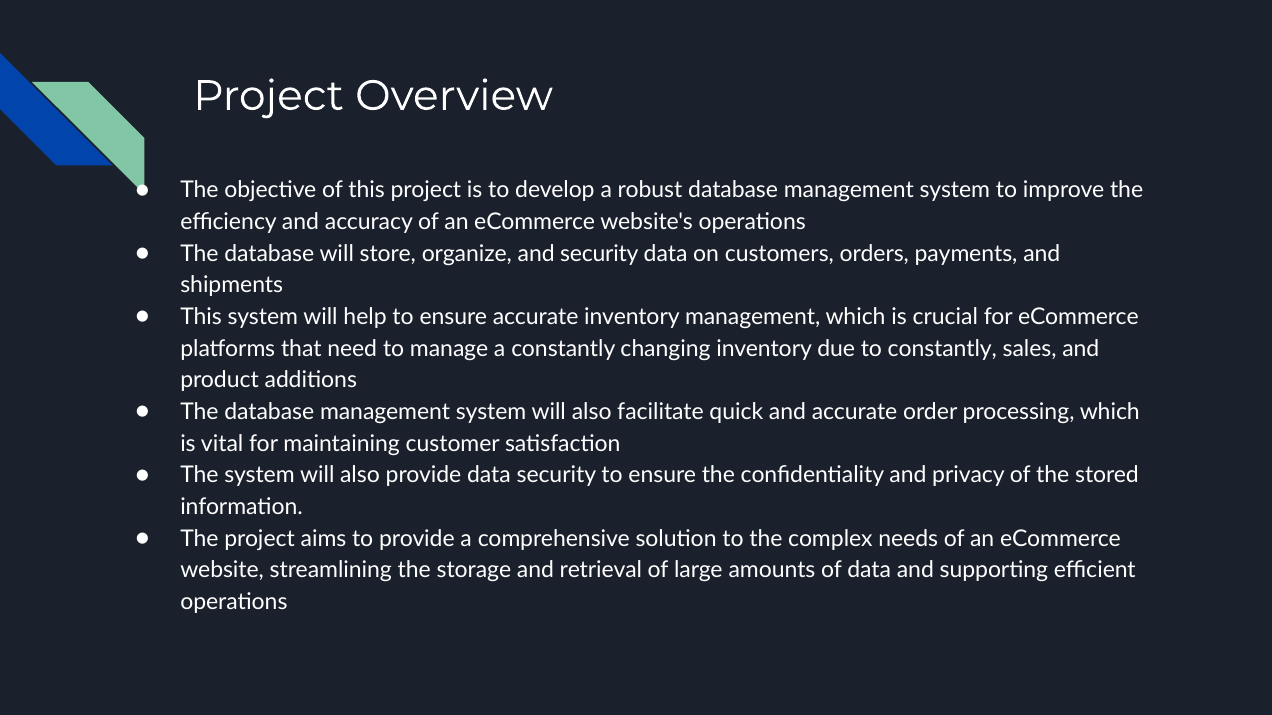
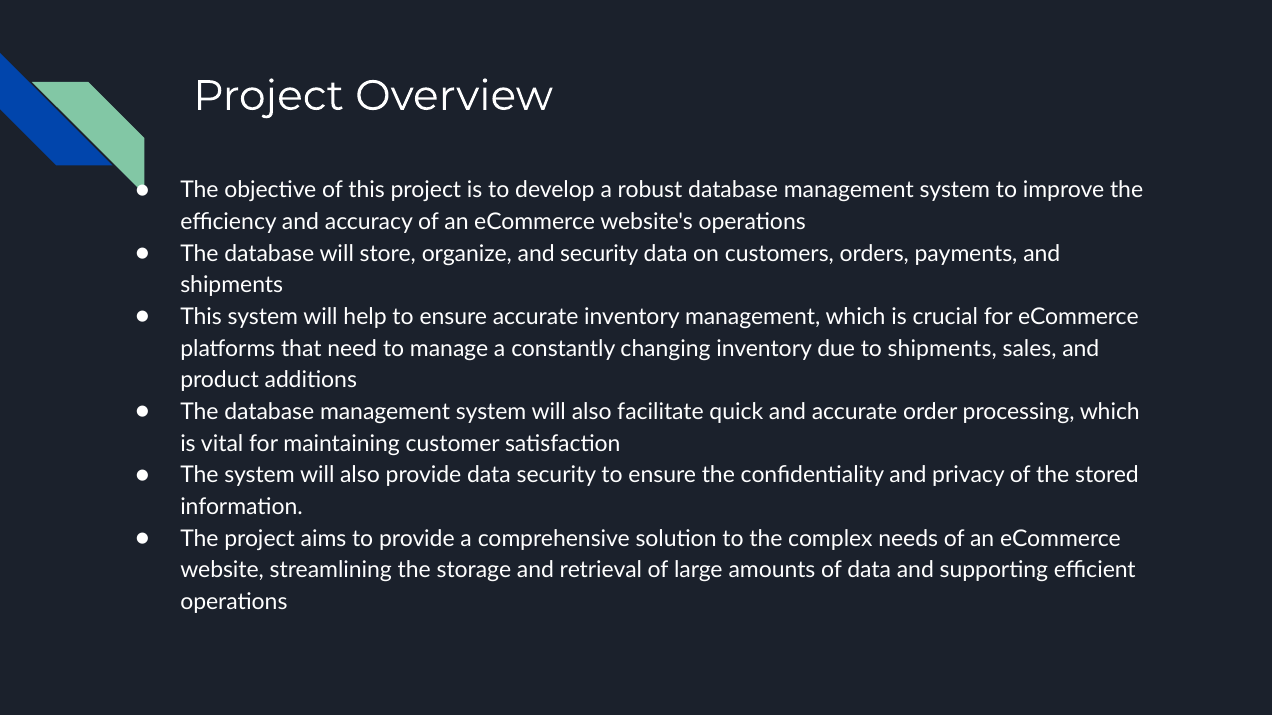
to constantly: constantly -> shipments
